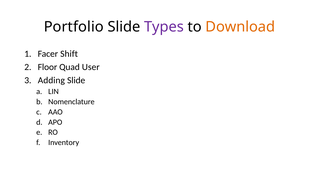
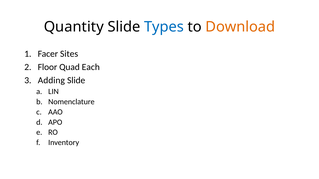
Portfolio: Portfolio -> Quantity
Types colour: purple -> blue
Shift: Shift -> Sites
User: User -> Each
